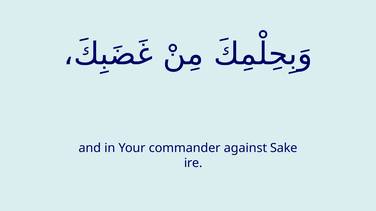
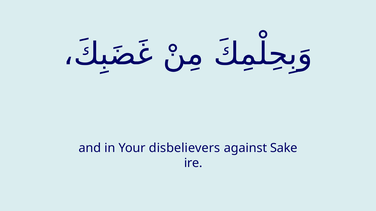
commander: commander -> disbelievers
